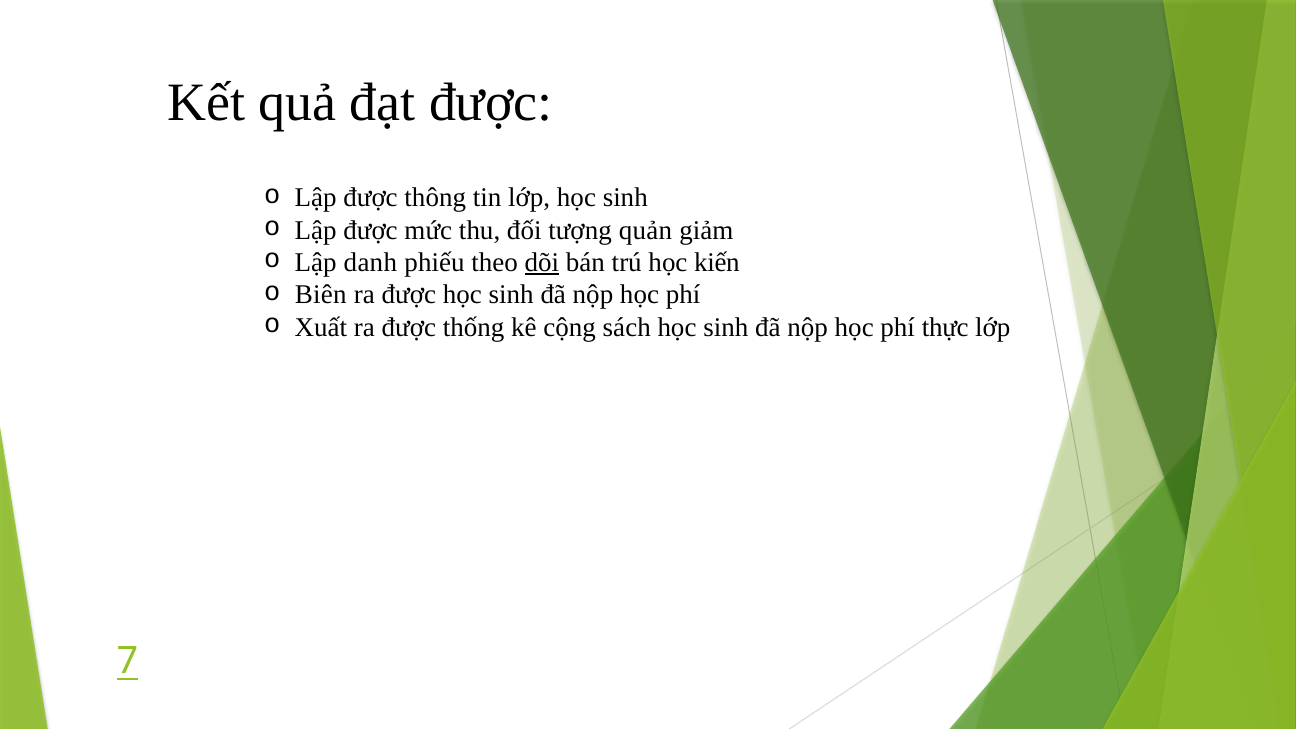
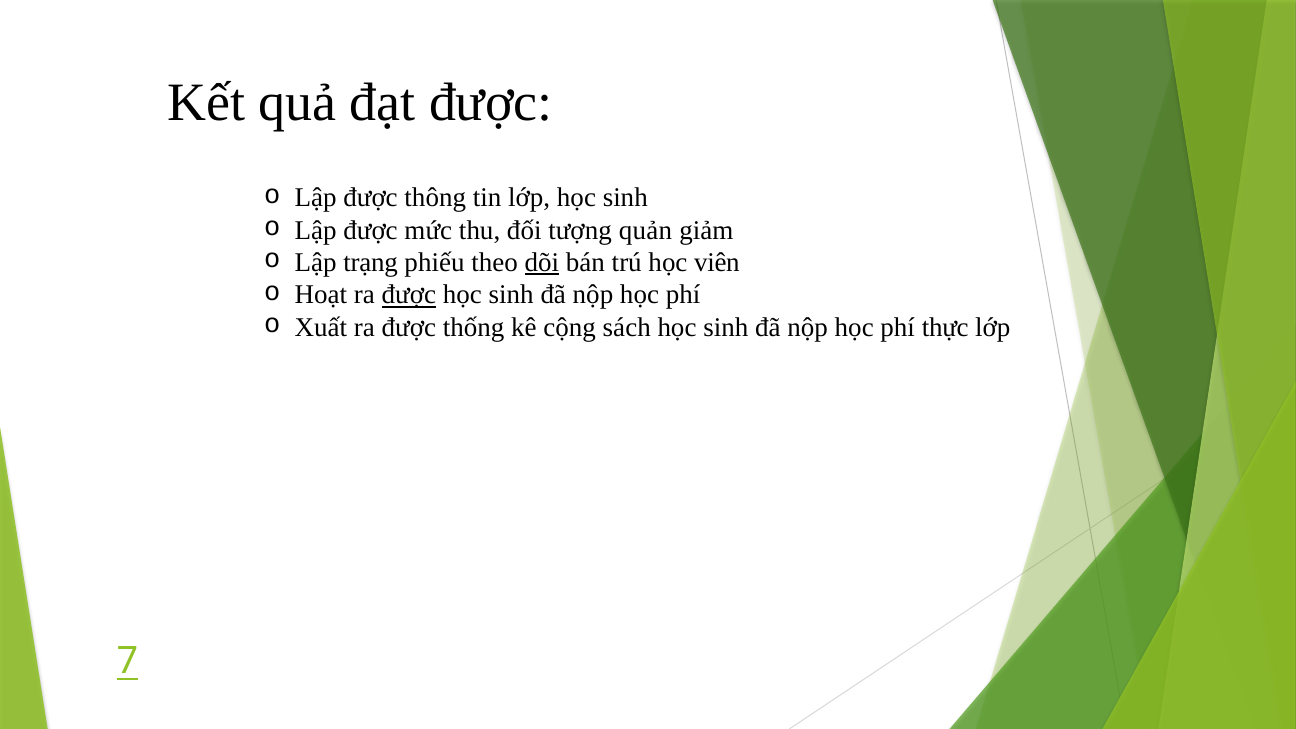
danh: danh -> trạng
kiến: kiến -> viên
Biên: Biên -> Hoạt
được at (409, 295) underline: none -> present
